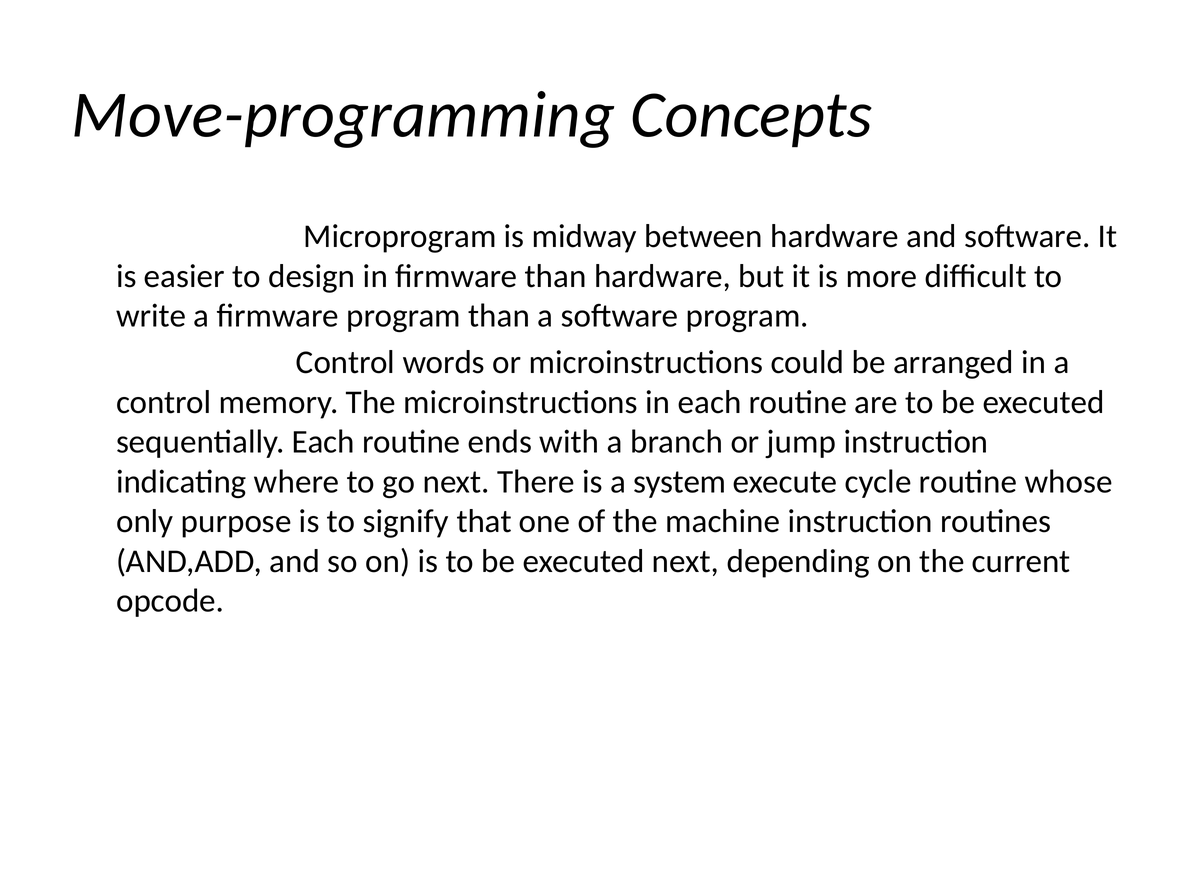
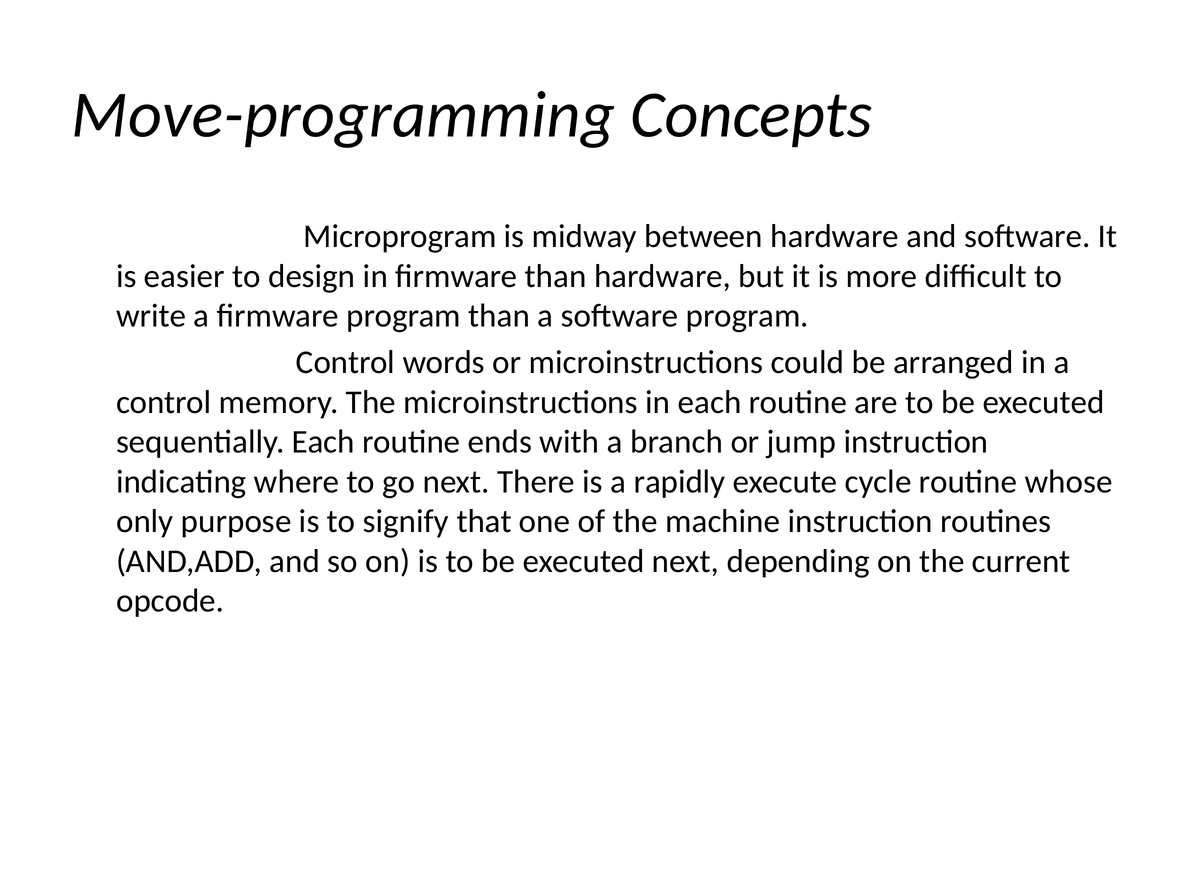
system: system -> rapidly
